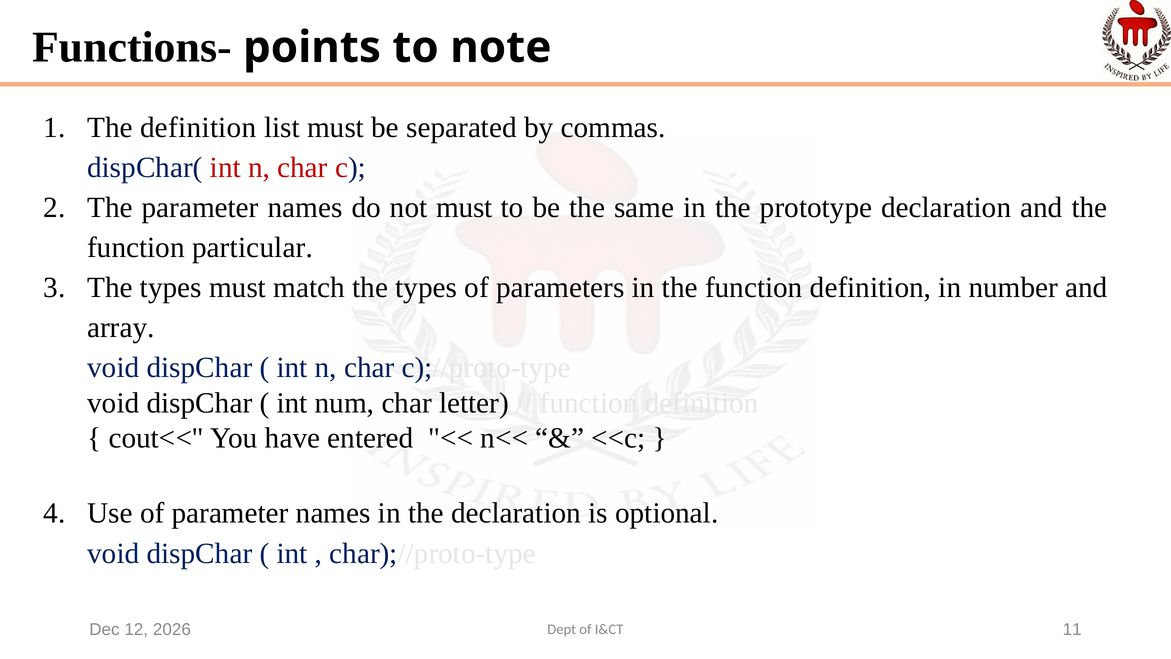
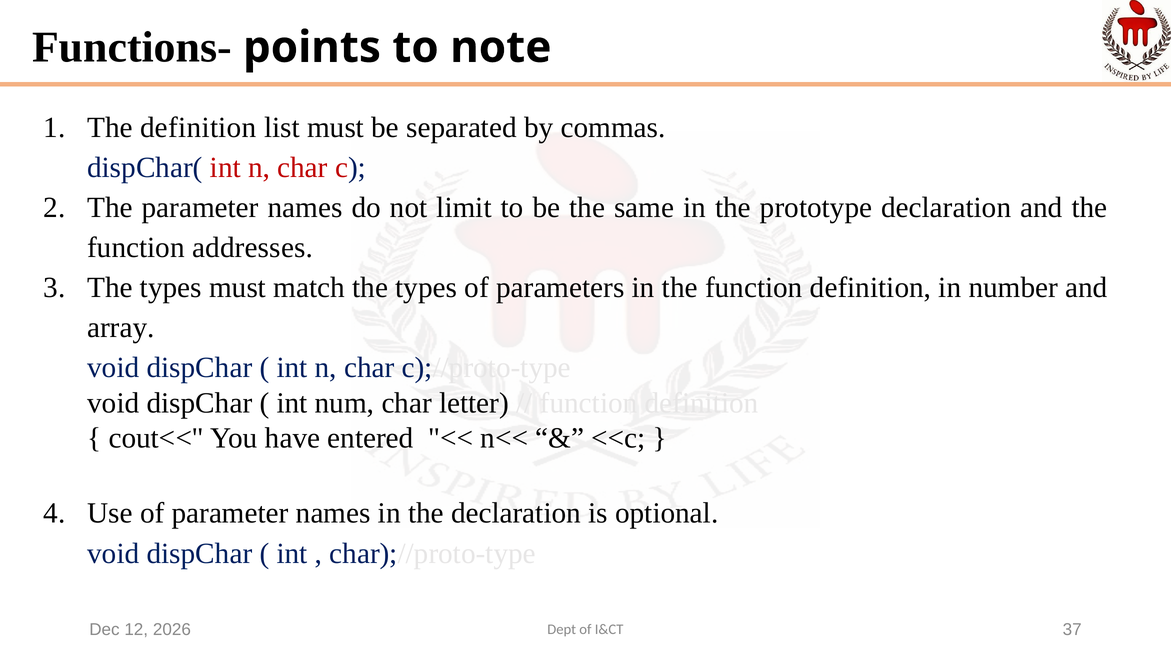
not must: must -> limit
particular: particular -> addresses
11: 11 -> 37
